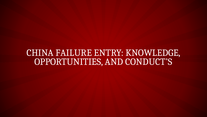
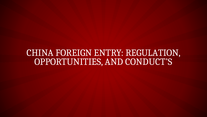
FAILURE: FAILURE -> FOREIGN
KNOWLEDGE: KNOWLEDGE -> REGULATION
